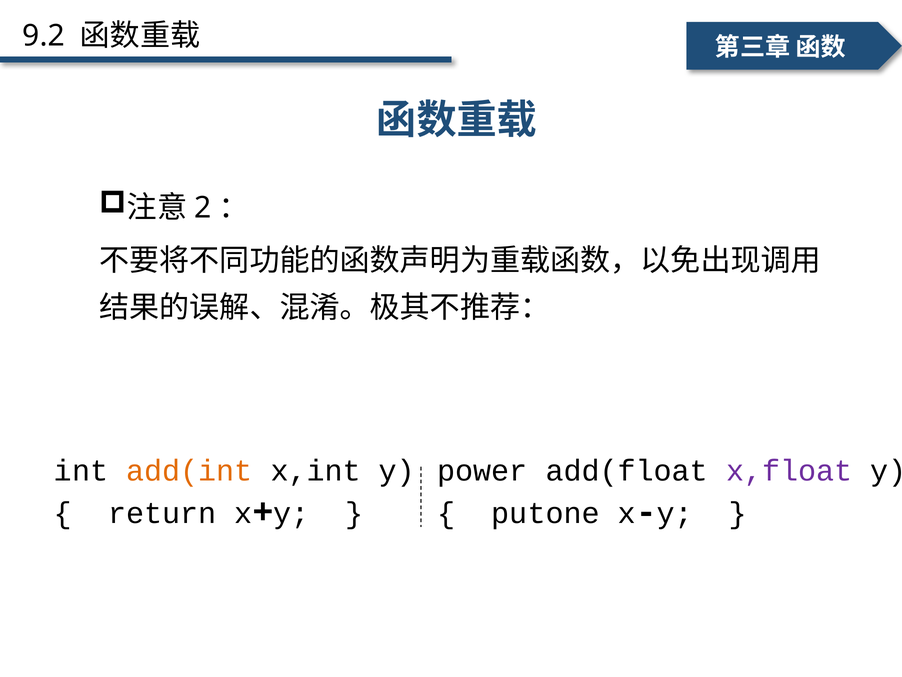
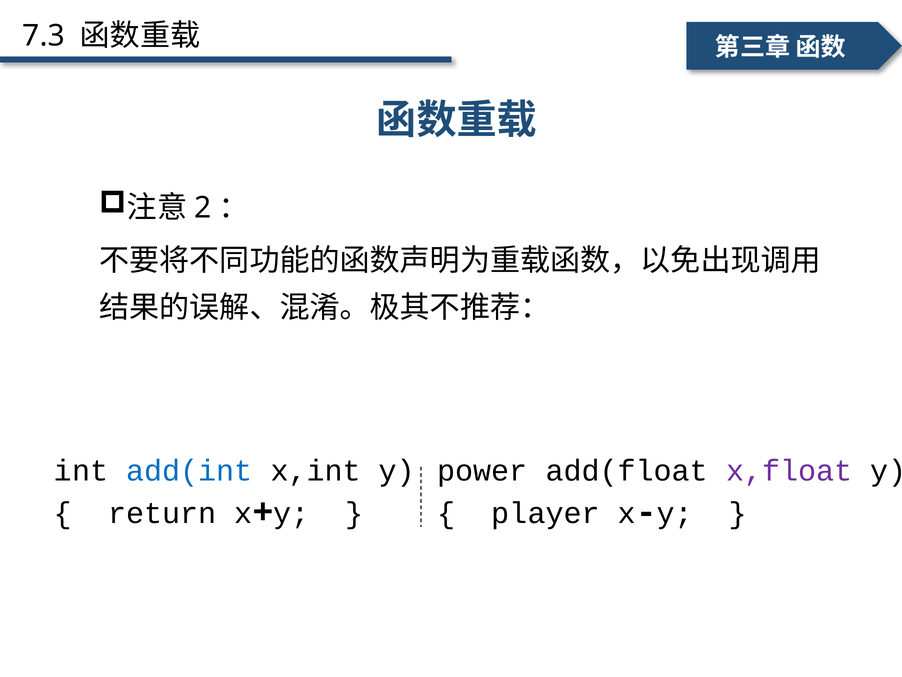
9.2: 9.2 -> 7.3
add(int colour: orange -> blue
putone: putone -> player
